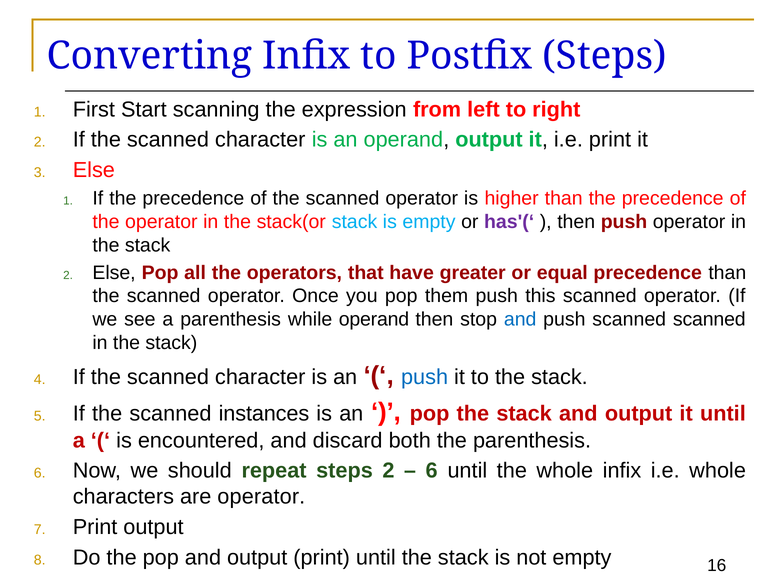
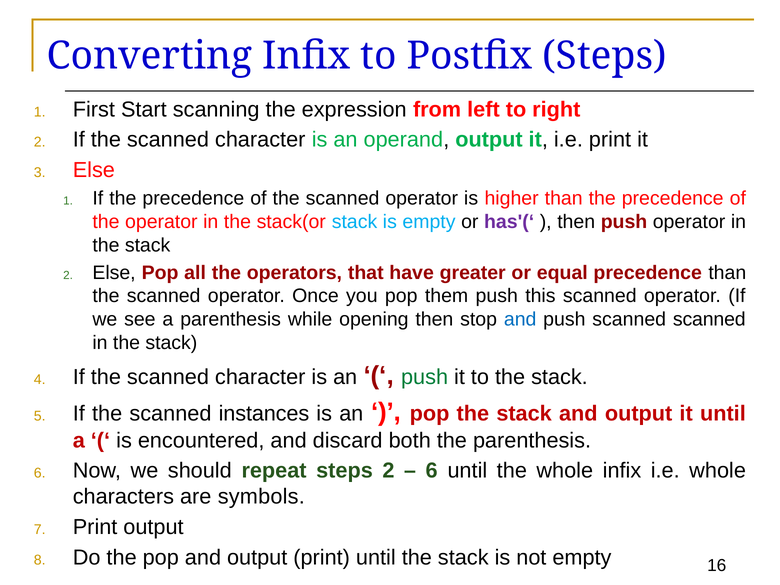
while operand: operand -> opening
push at (425, 377) colour: blue -> green
are operator: operator -> symbols
